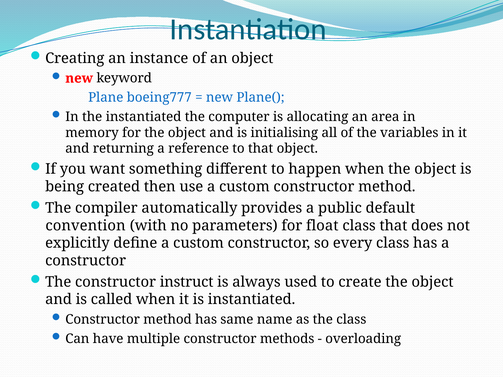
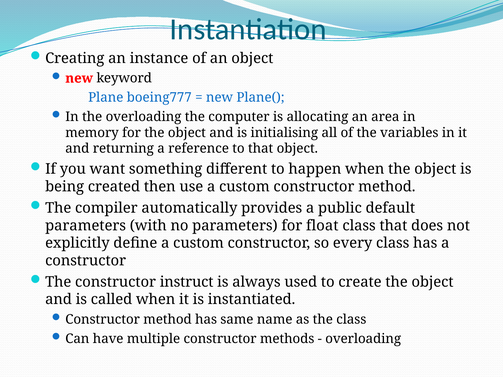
the instantiated: instantiated -> overloading
convention at (86, 226): convention -> parameters
